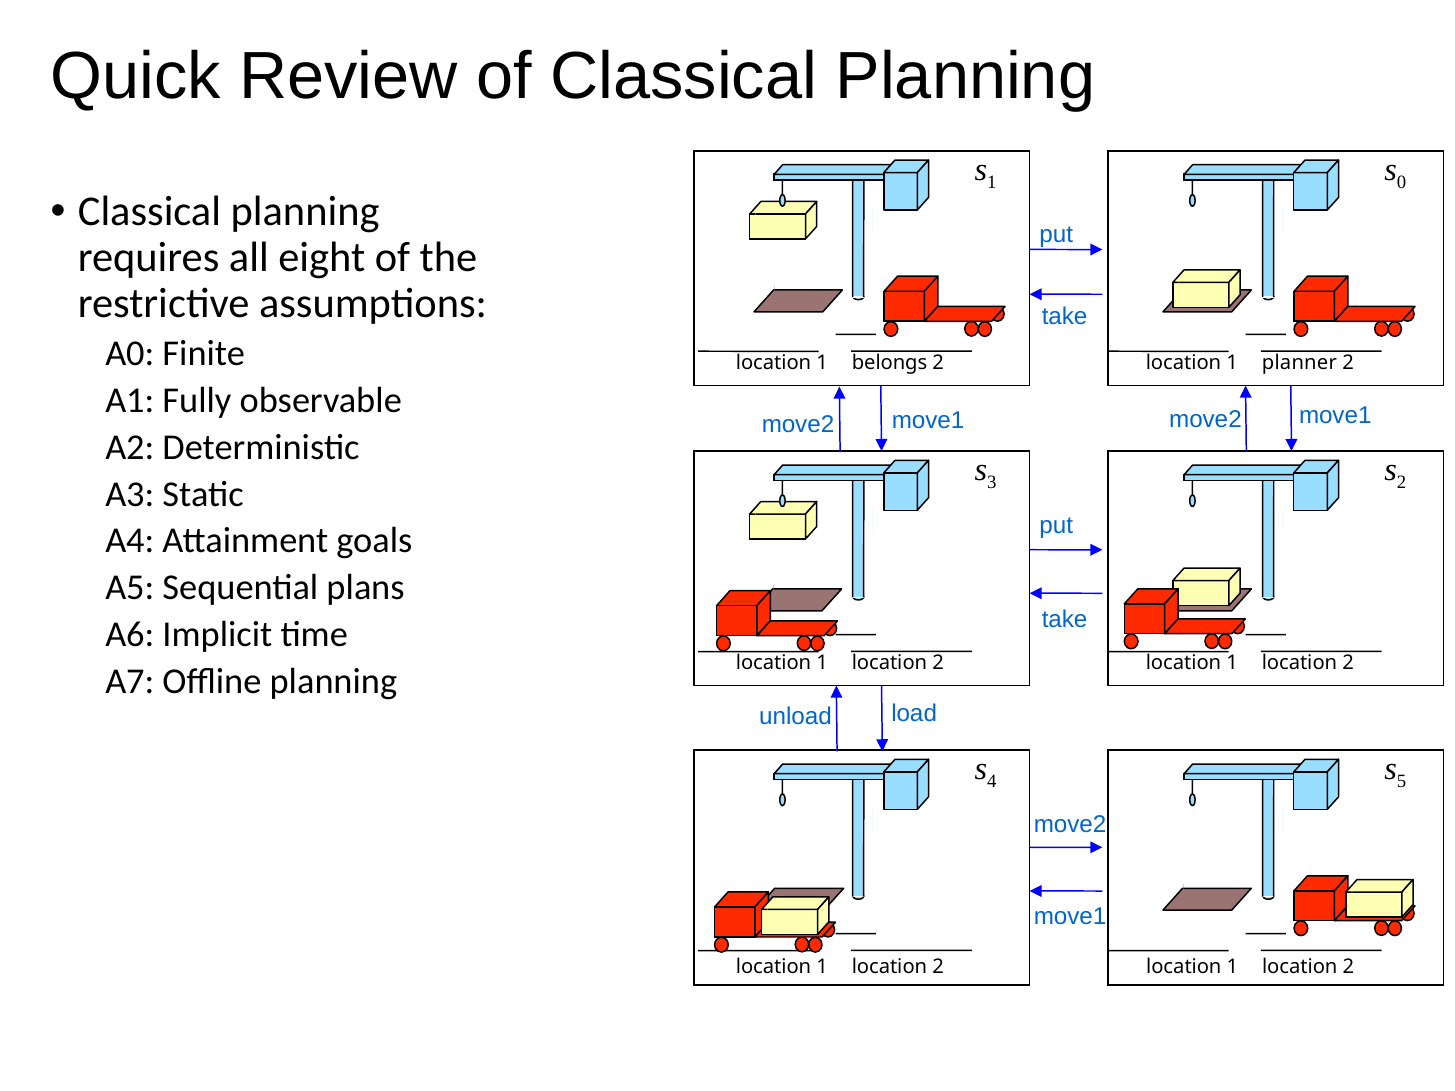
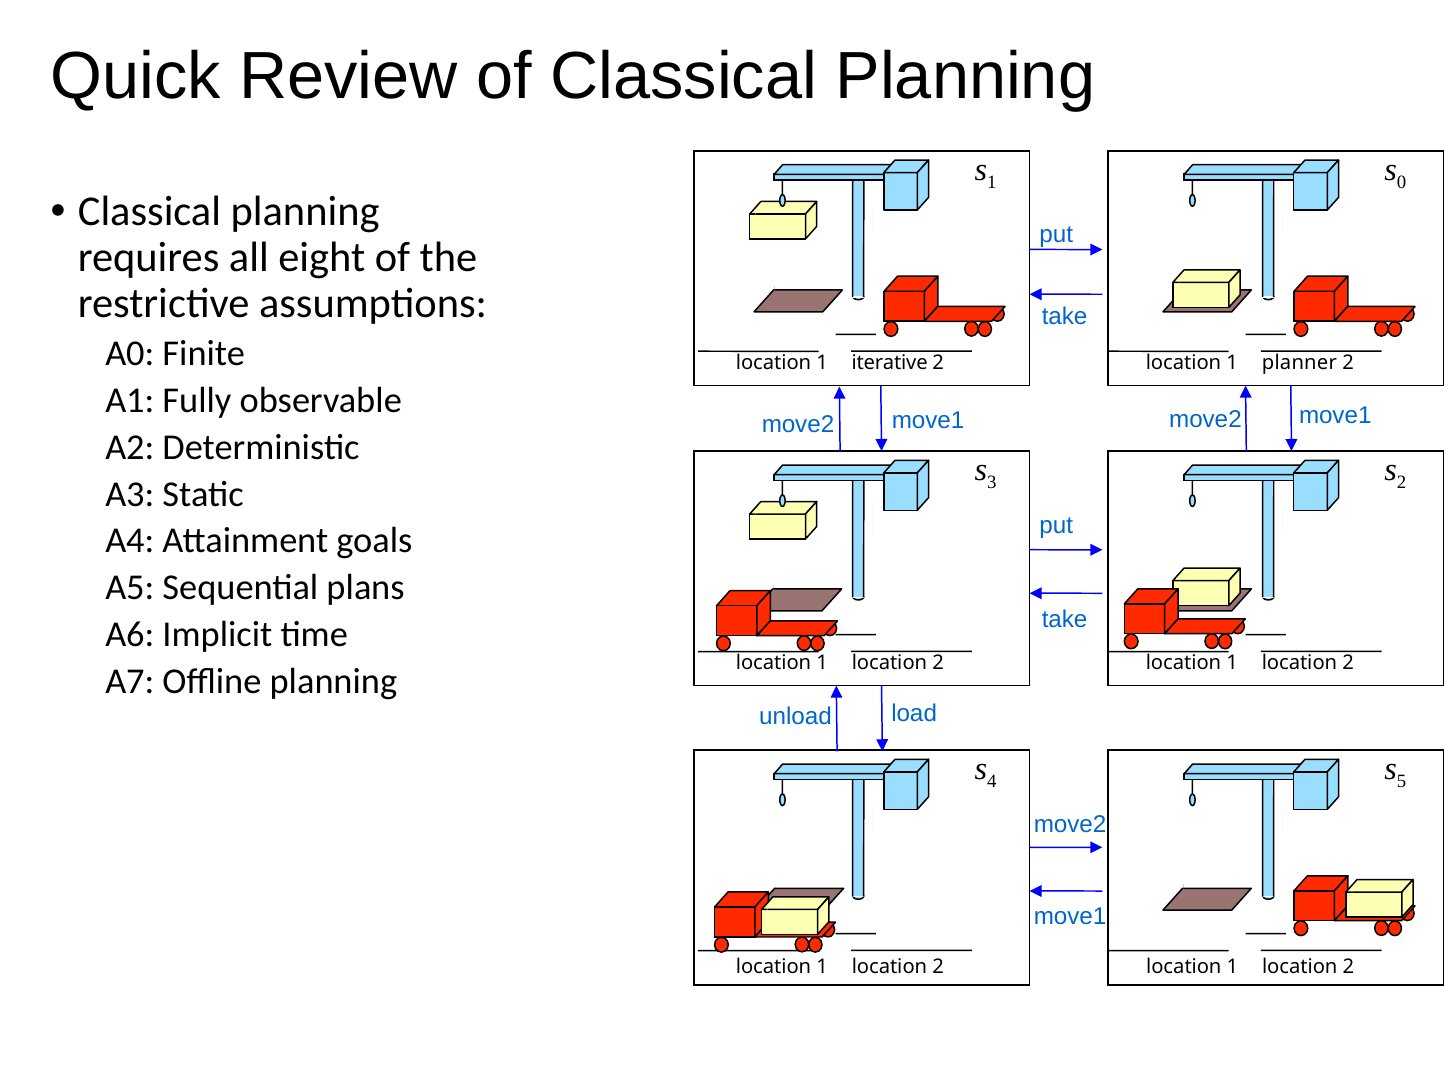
belongs: belongs -> iterative
